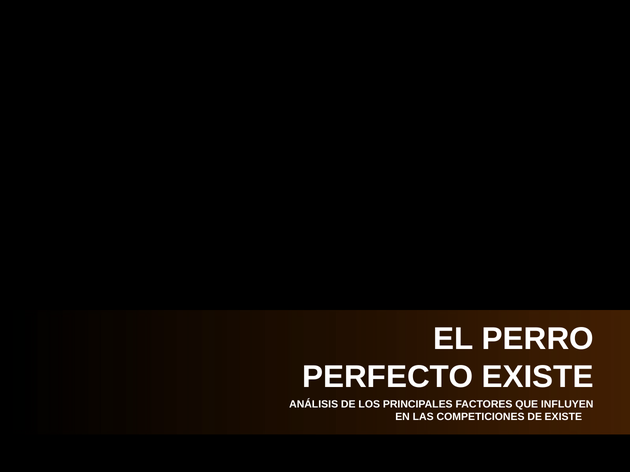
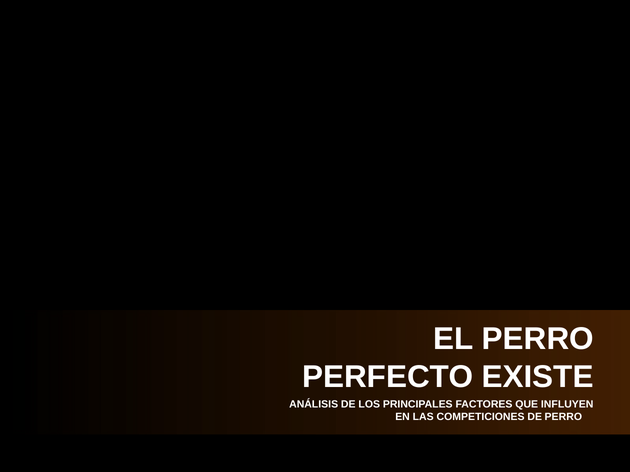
DE EXISTE: EXISTE -> PERRO
